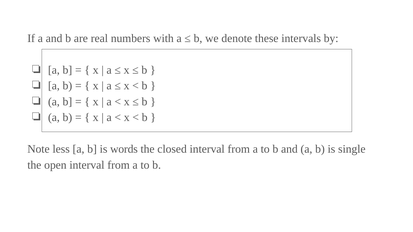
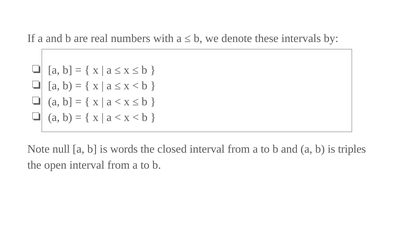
less: less -> null
single: single -> triples
